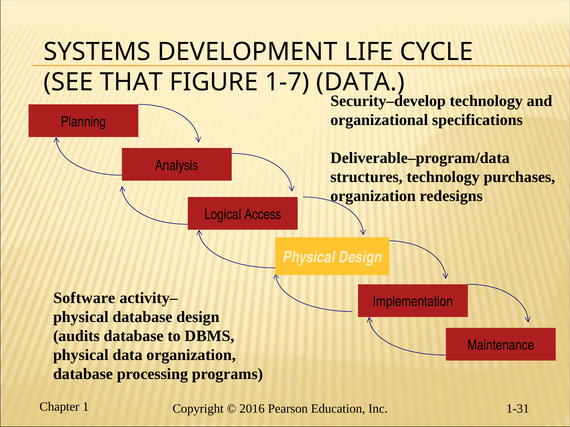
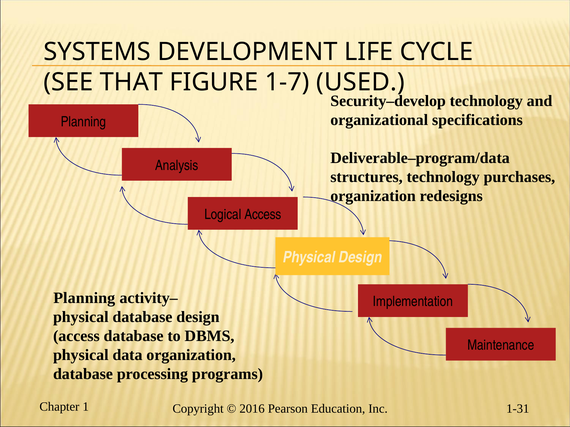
1-7 DATA: DATA -> USED
Software at (84, 298): Software -> Planning
audits at (76, 336): audits -> access
